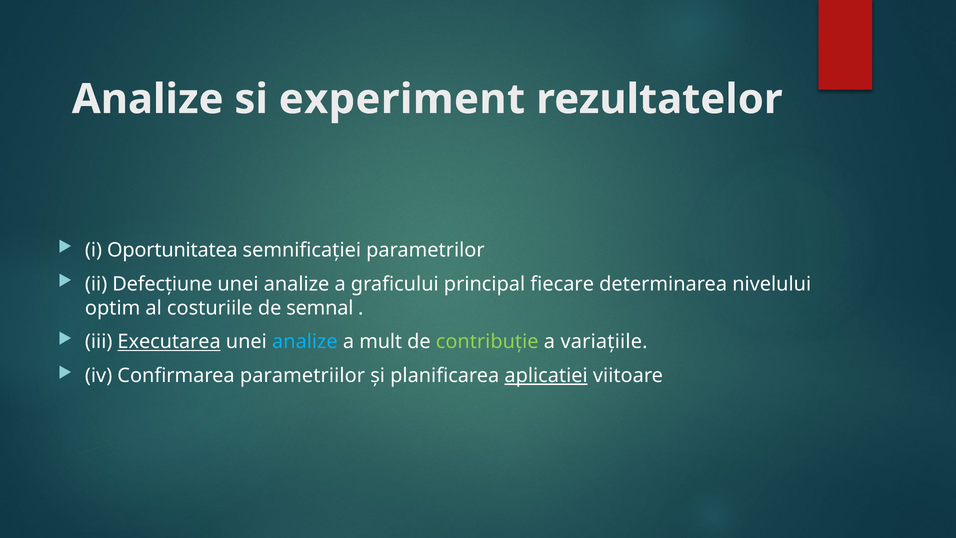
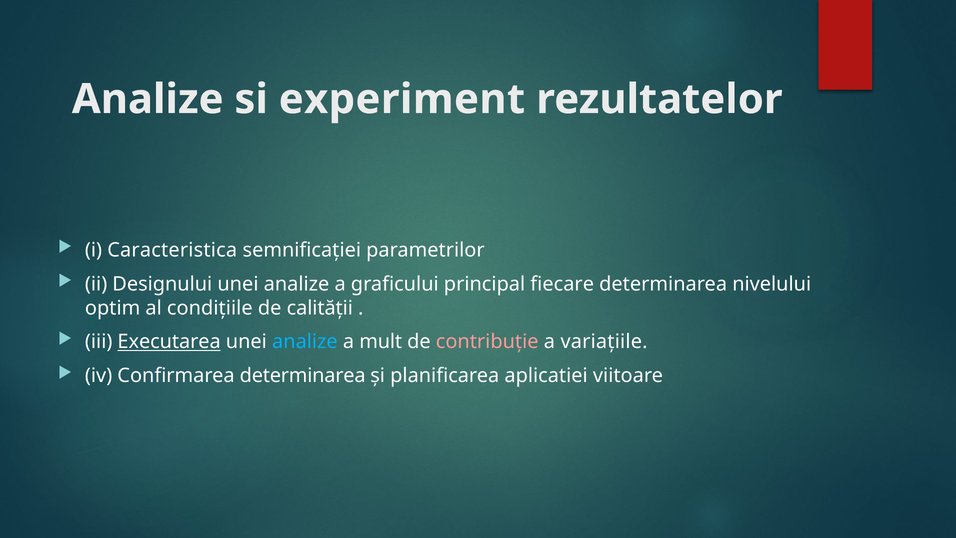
Oportunitatea: Oportunitatea -> Caracteristica
Defecțiune: Defecțiune -> Designului
costuriile: costuriile -> condițiile
semnal: semnal -> calității
contribuție colour: light green -> pink
Confirmarea parametriilor: parametriilor -> determinarea
aplicatiei underline: present -> none
